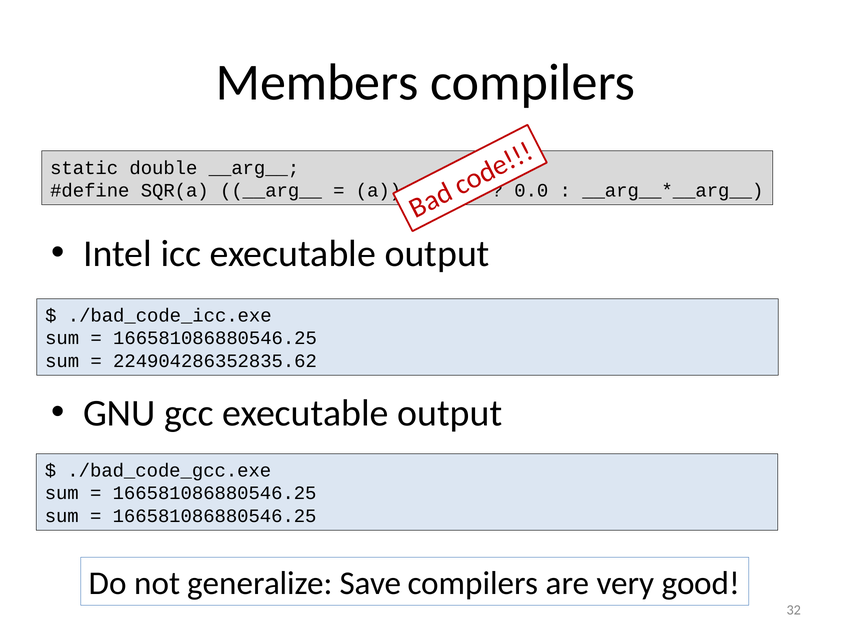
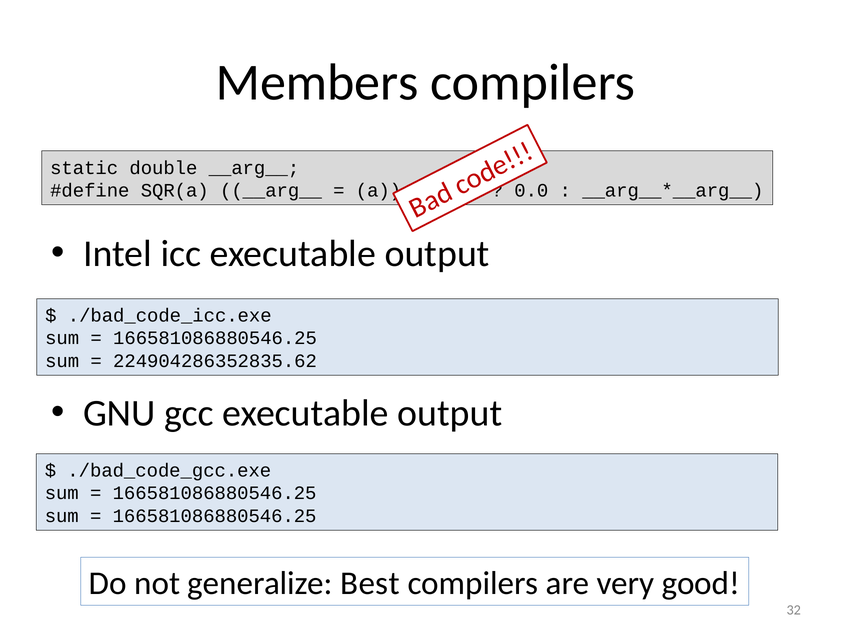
Save: Save -> Best
